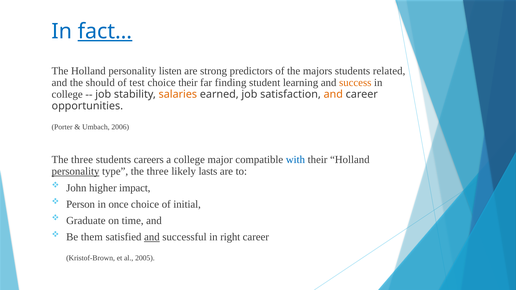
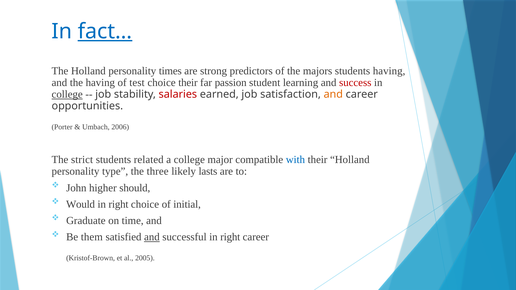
listen: listen -> times
students related: related -> having
the should: should -> having
finding: finding -> passion
success colour: orange -> red
college at (67, 94) underline: none -> present
salaries colour: orange -> red
three at (82, 160): three -> strict
careers: careers -> related
personality at (76, 172) underline: present -> none
impact: impact -> should
Person: Person -> Would
once at (119, 204): once -> right
